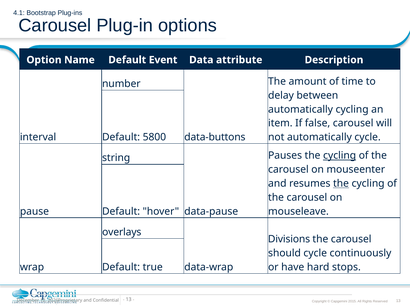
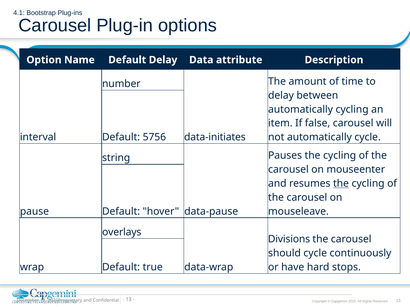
Default Event: Event -> Delay
5800: 5800 -> 5756
data-buttons: data-buttons -> data-initiates
cycling at (340, 156) underline: present -> none
